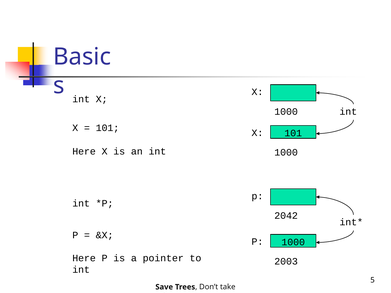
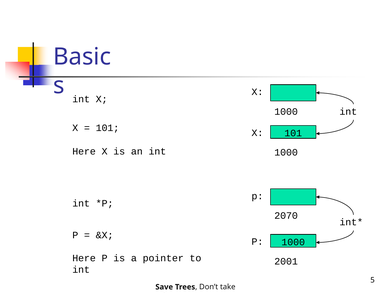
2042: 2042 -> 2070
2003: 2003 -> 2001
